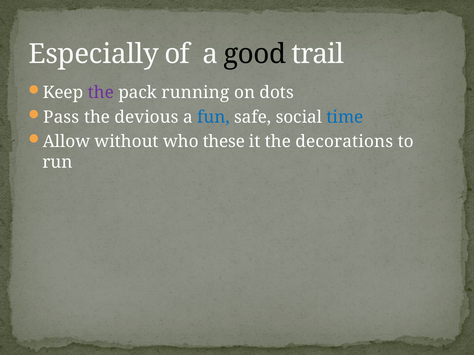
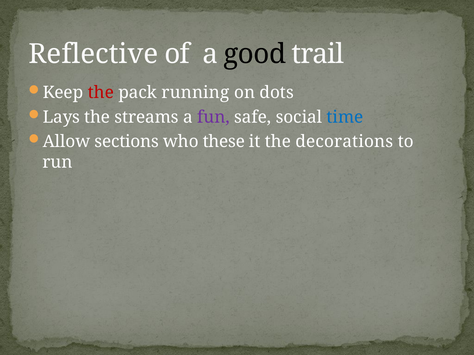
Especially: Especially -> Reflective
the at (101, 93) colour: purple -> red
Pass: Pass -> Lays
devious: devious -> streams
fun colour: blue -> purple
without: without -> sections
